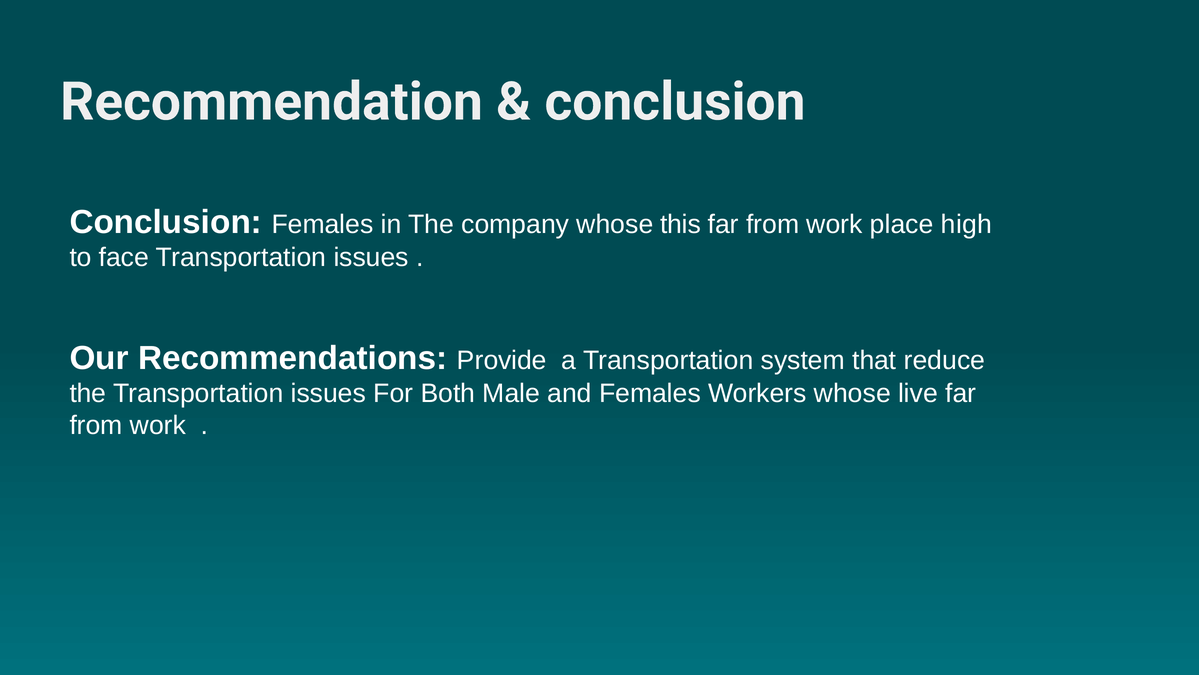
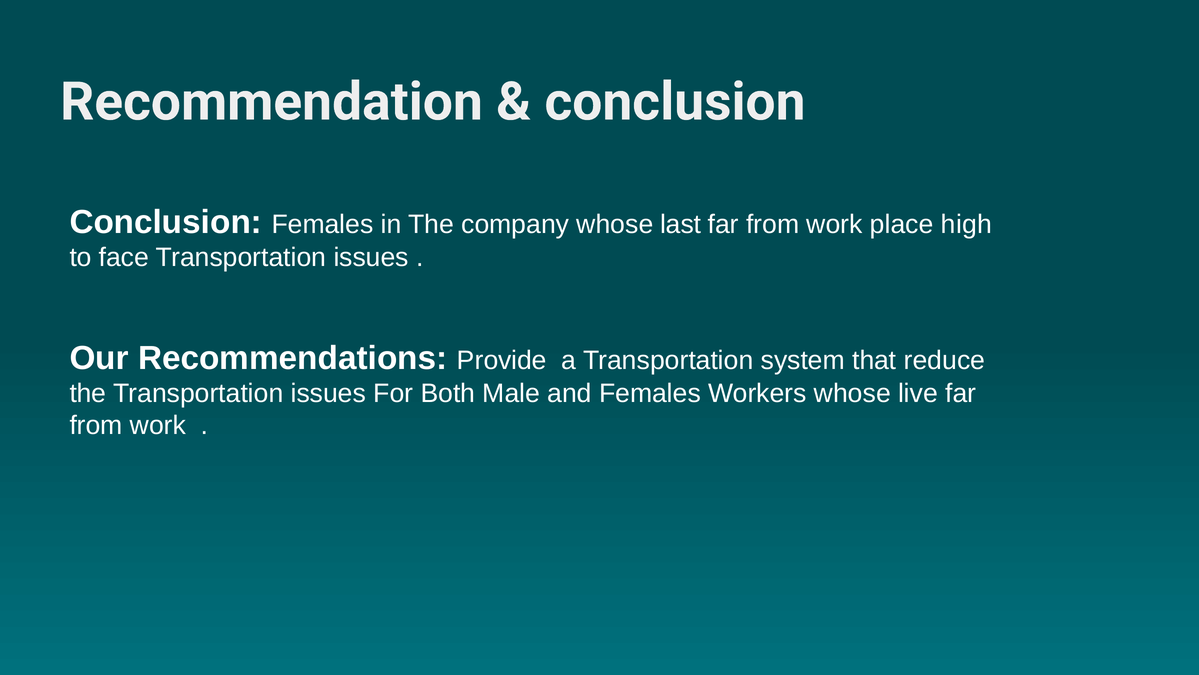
this: this -> last
